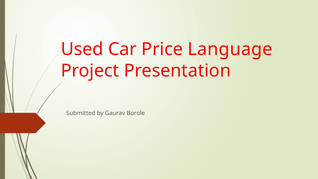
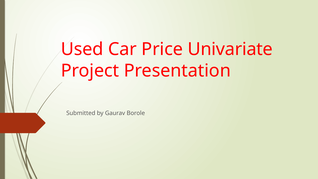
Language: Language -> Univariate
